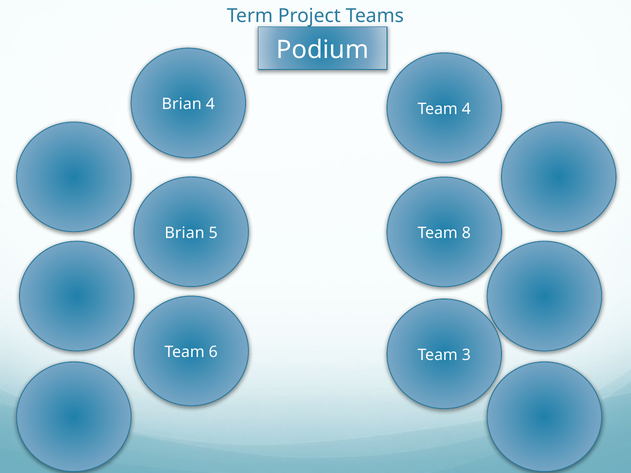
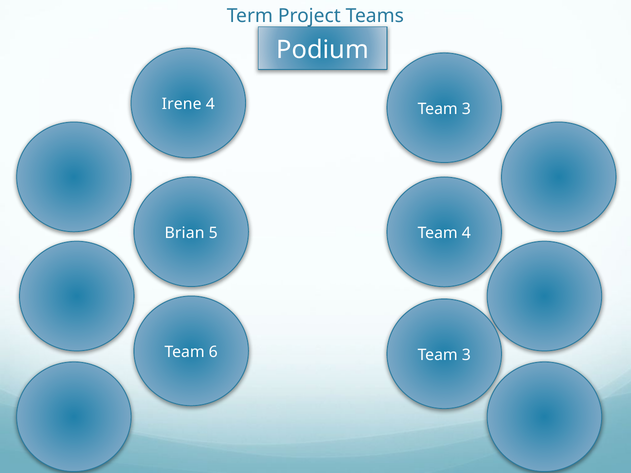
Brian at (182, 104): Brian -> Irene
4 at (466, 109): 4 -> 3
Team 8: 8 -> 4
